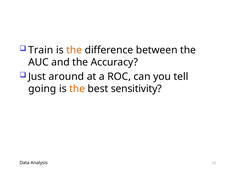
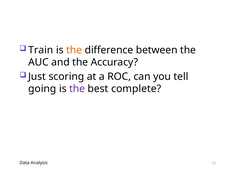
around: around -> scoring
the at (77, 89) colour: orange -> purple
sensitivity: sensitivity -> complete
